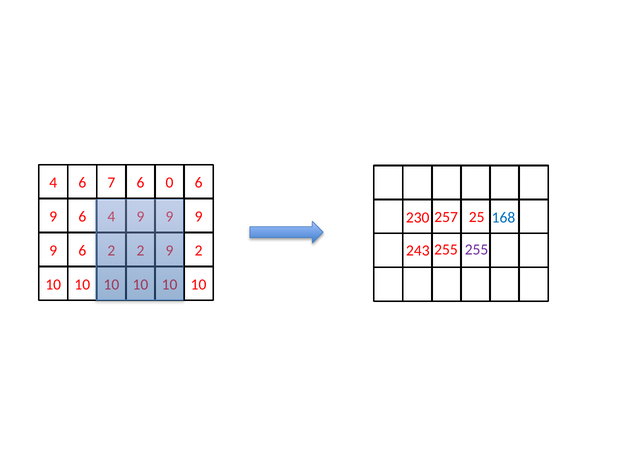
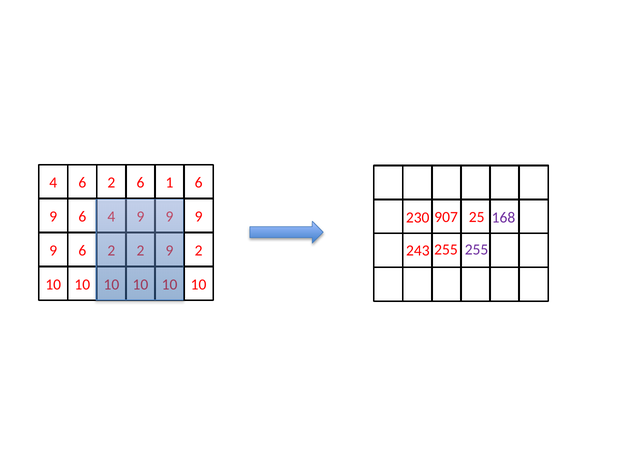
7 at (111, 183): 7 -> 2
0: 0 -> 1
257: 257 -> 907
168 colour: blue -> purple
